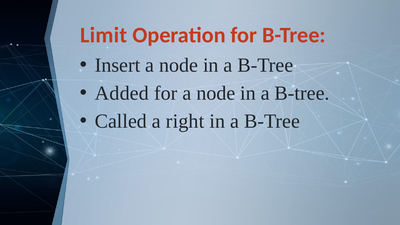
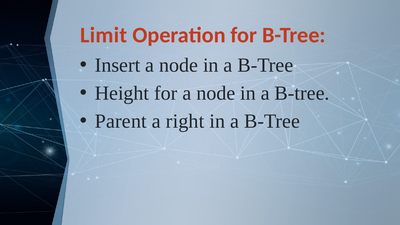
Added: Added -> Height
Called: Called -> Parent
